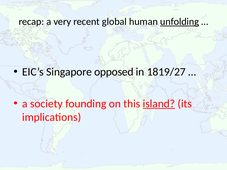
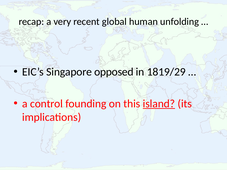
unfolding underline: present -> none
1819/27: 1819/27 -> 1819/29
society: society -> control
